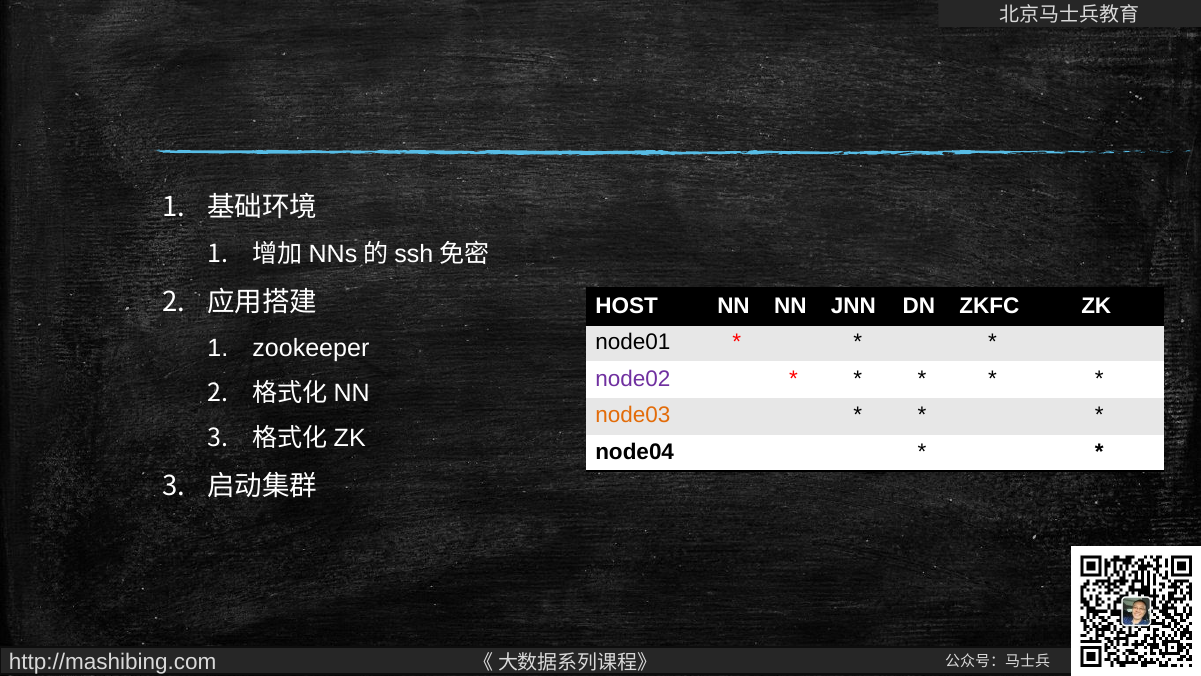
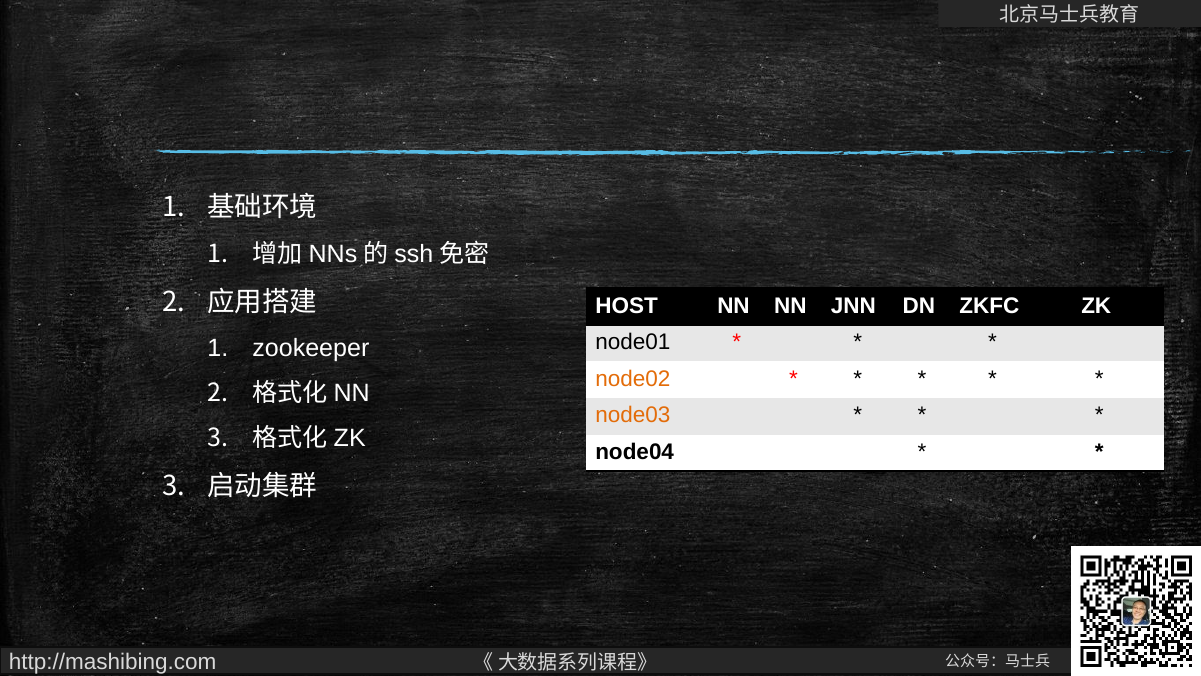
node02 colour: purple -> orange
